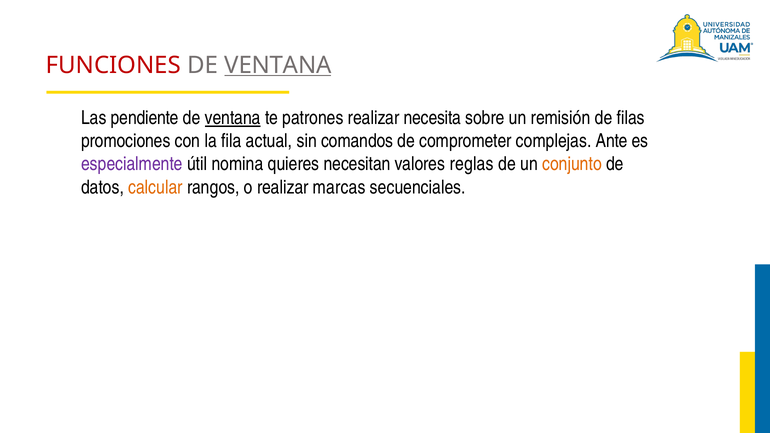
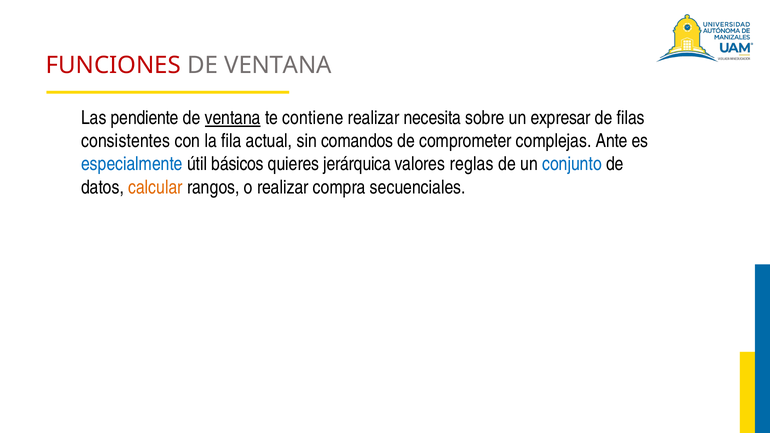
VENTANA at (278, 65) underline: present -> none
patrones: patrones -> contiene
remisión: remisión -> expresar
promociones: promociones -> consistentes
especialmente colour: purple -> blue
nomina: nomina -> básicos
necesitan: necesitan -> jerárquica
conjunto colour: orange -> blue
marcas: marcas -> compra
